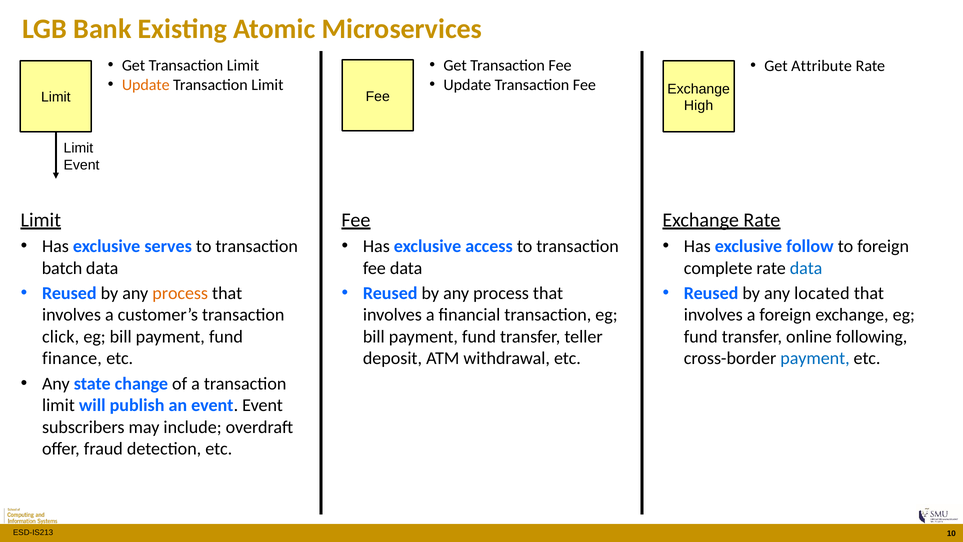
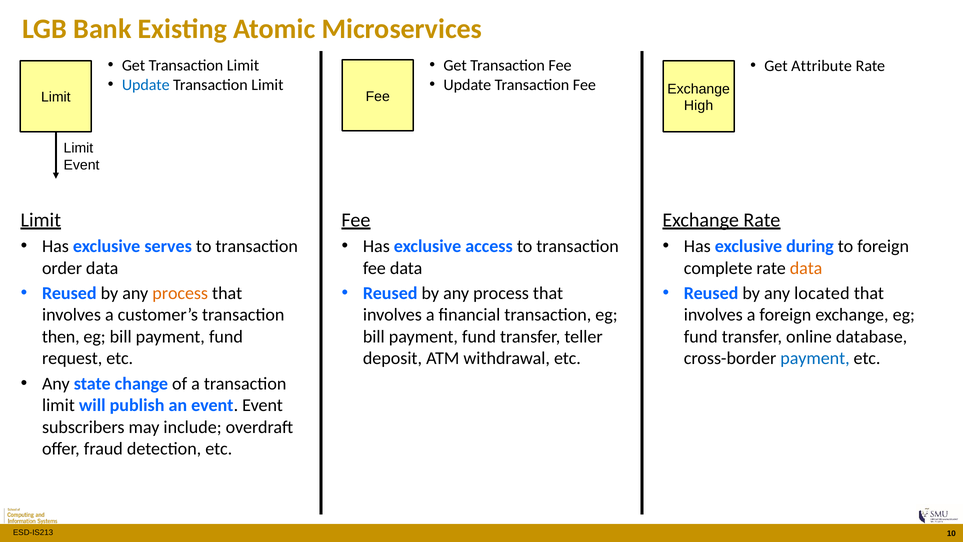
Update at (146, 85) colour: orange -> blue
follow: follow -> during
batch: batch -> order
data at (806, 268) colour: blue -> orange
click: click -> then
following: following -> database
finance: finance -> request
